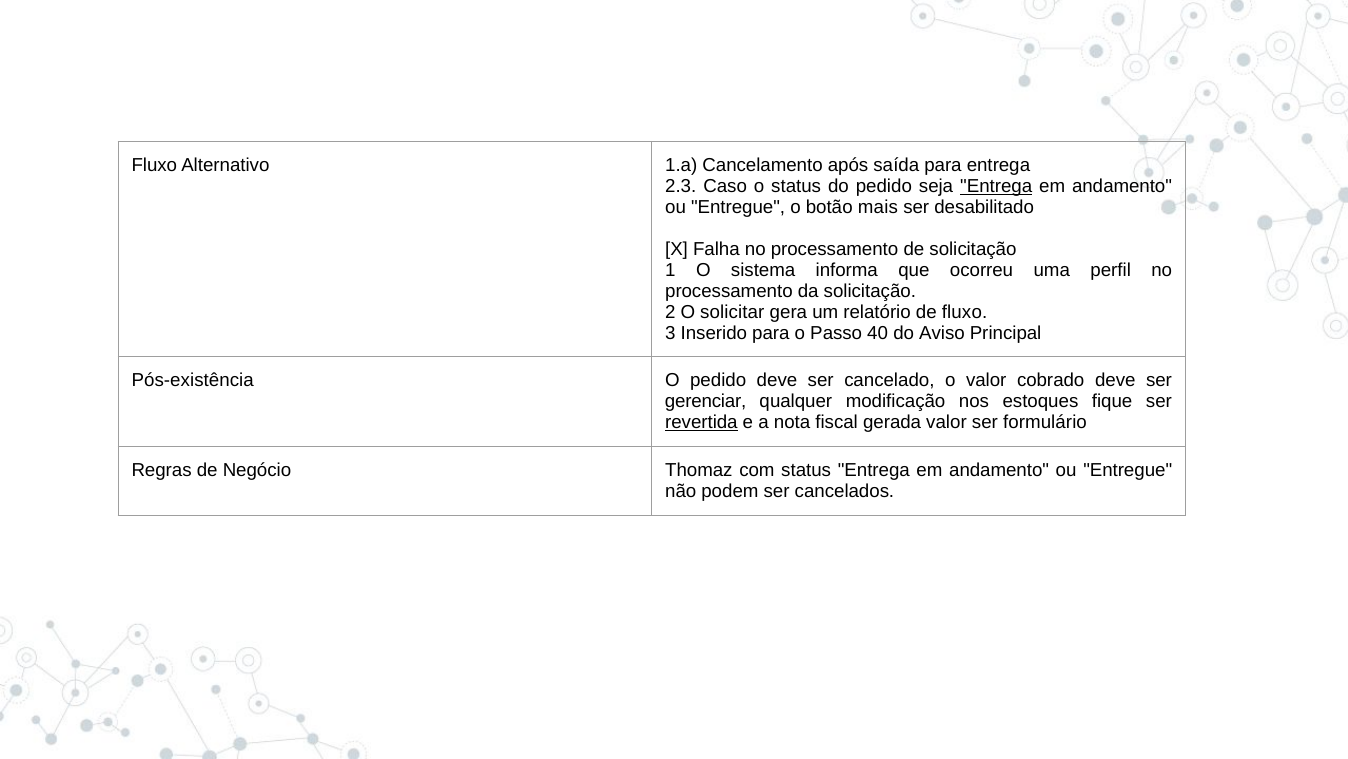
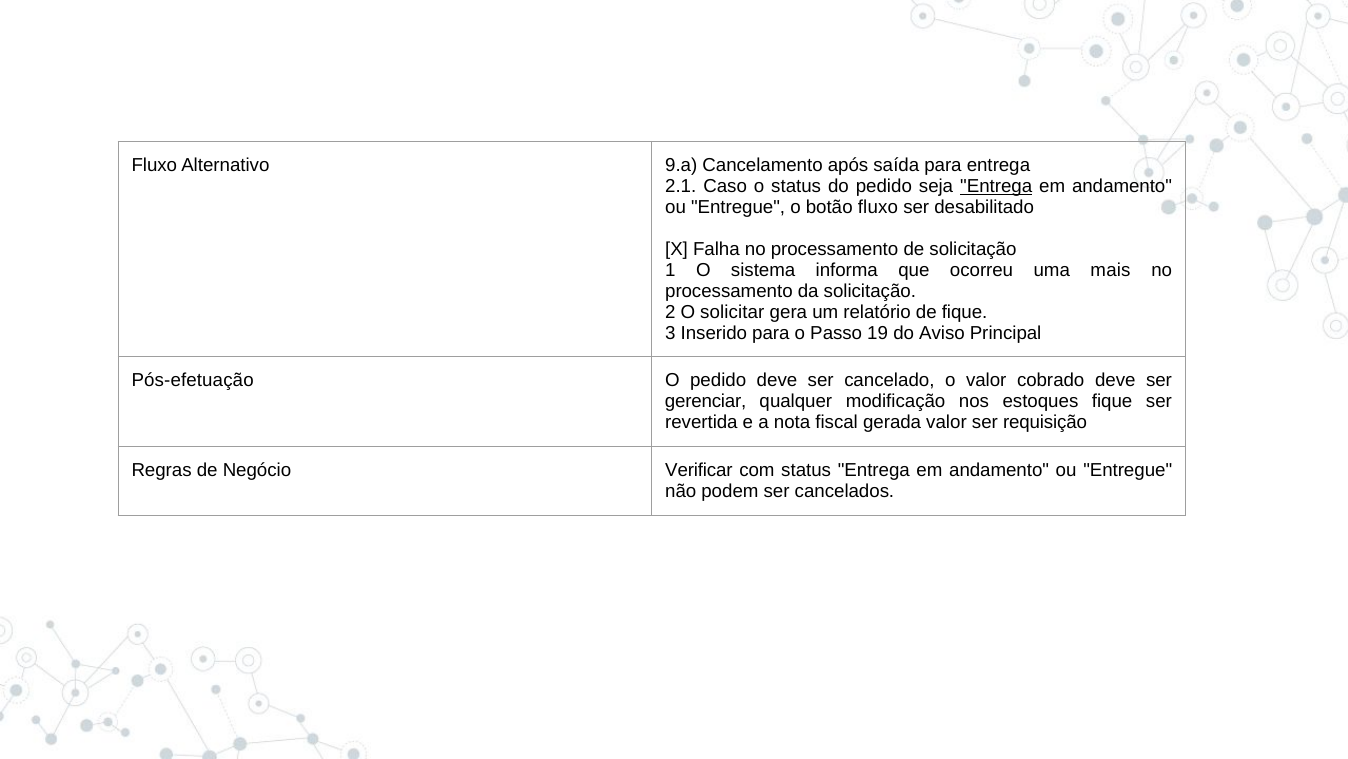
1.a: 1.a -> 9.a
2.3: 2.3 -> 2.1
botão mais: mais -> fluxo
perfil: perfil -> mais
de fluxo: fluxo -> fique
40: 40 -> 19
Pós-existência: Pós-existência -> Pós-efetuação
revertida underline: present -> none
formulário: formulário -> requisição
Thomaz: Thomaz -> Verificar
